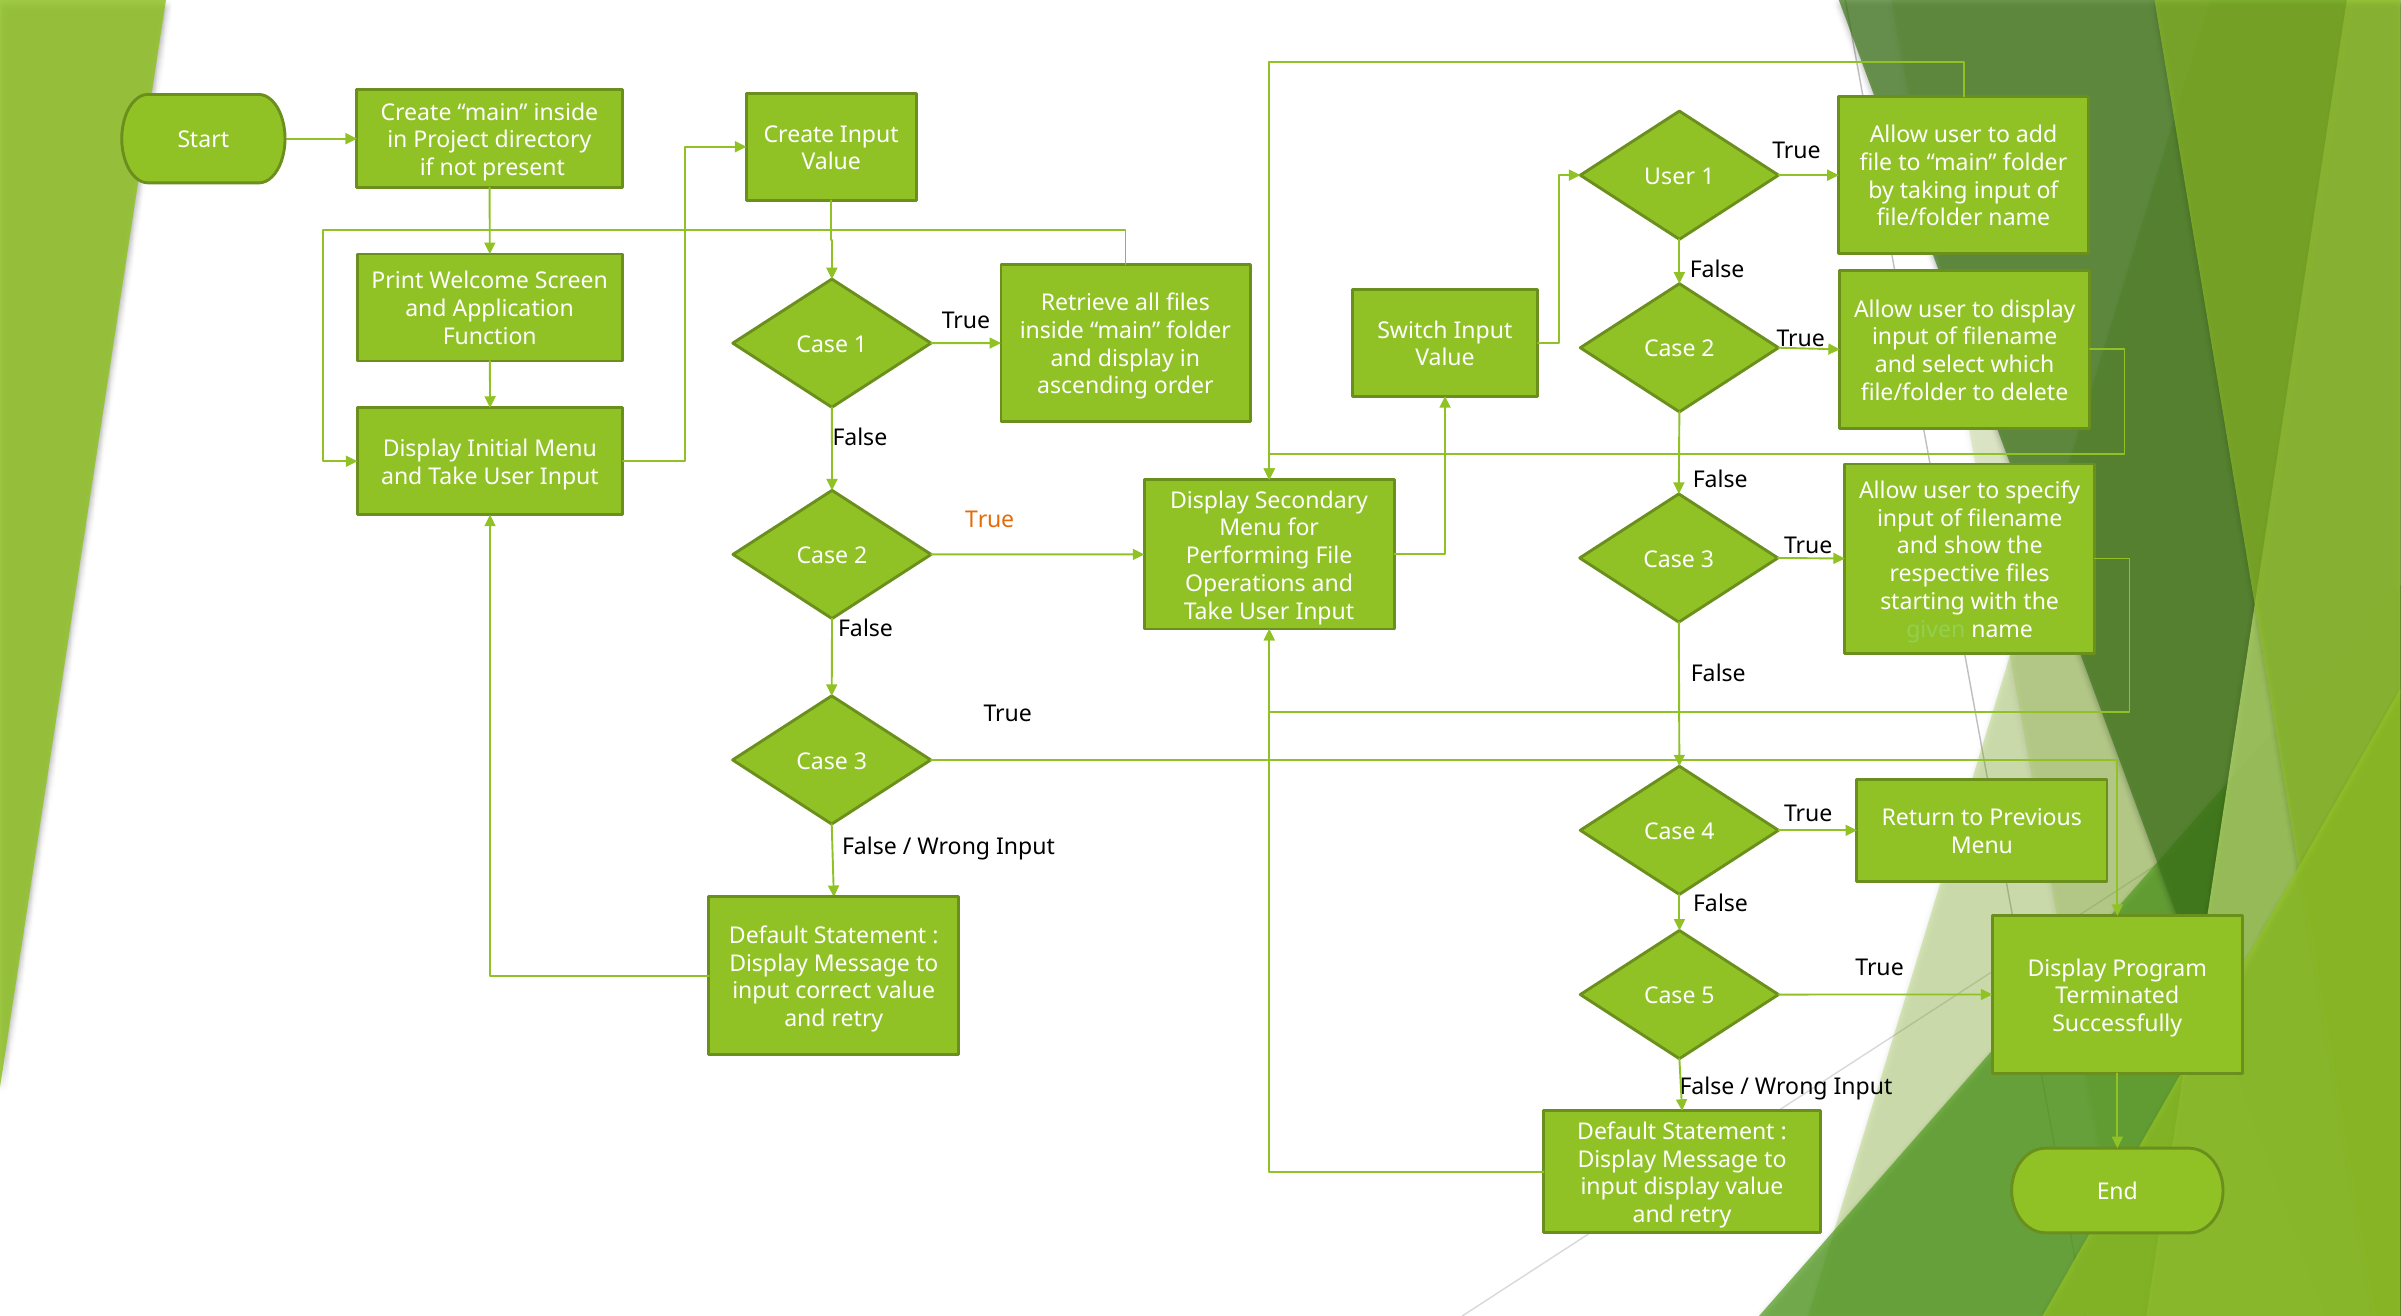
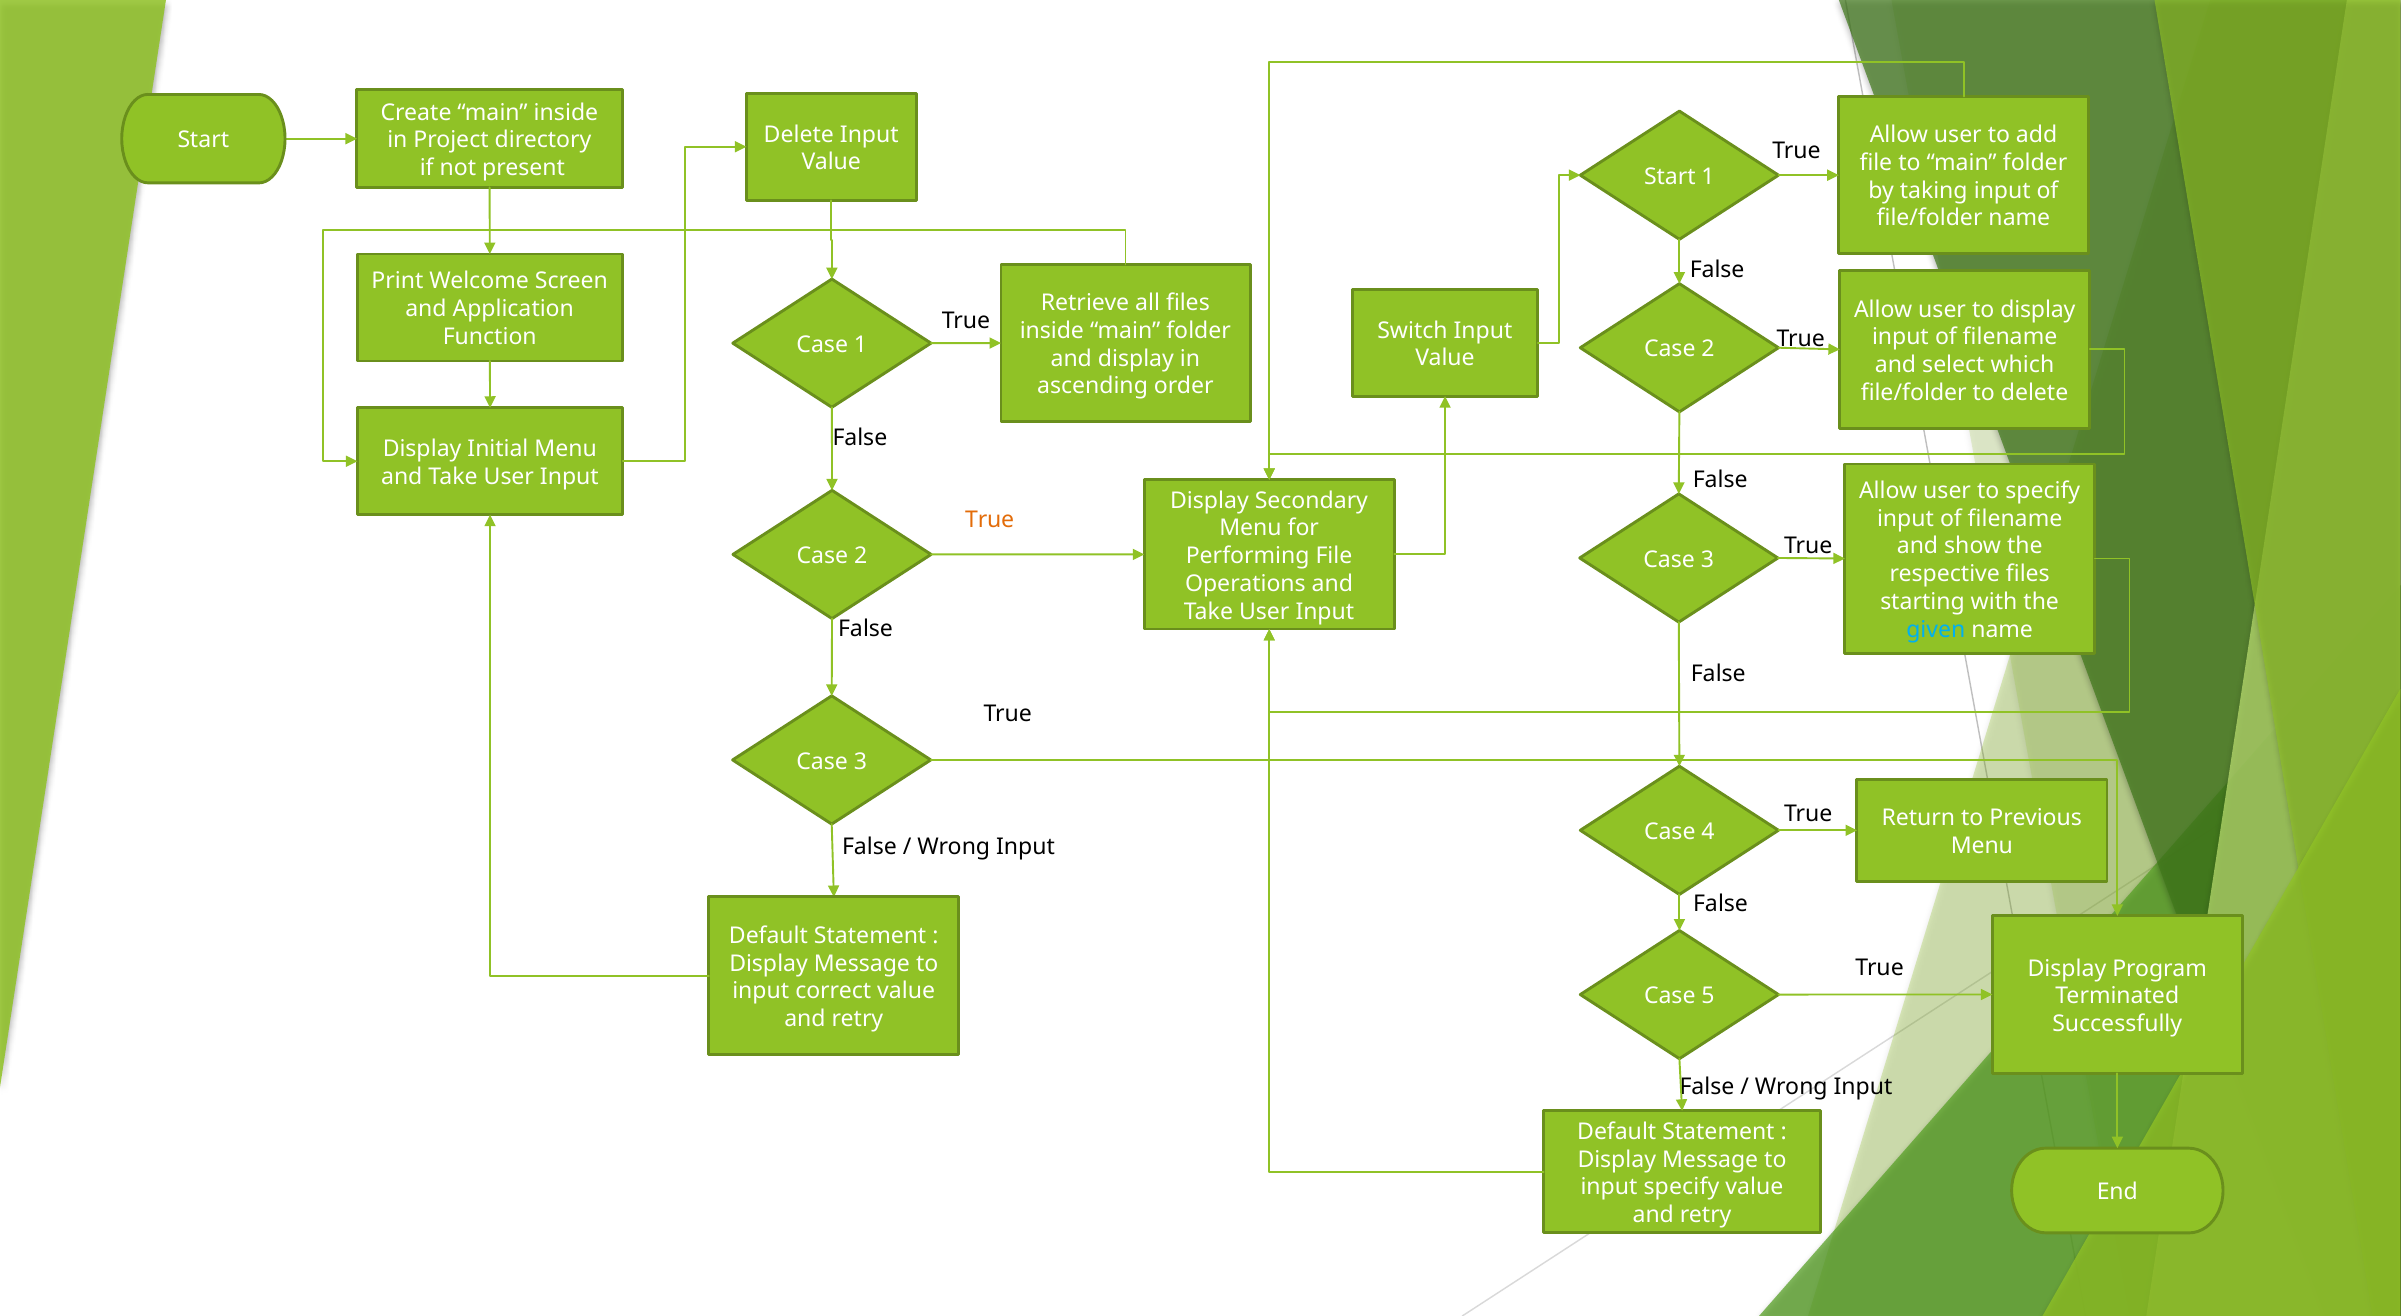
Create at (799, 135): Create -> Delete
User at (1670, 177): User -> Start
given colour: light green -> light blue
input display: display -> specify
